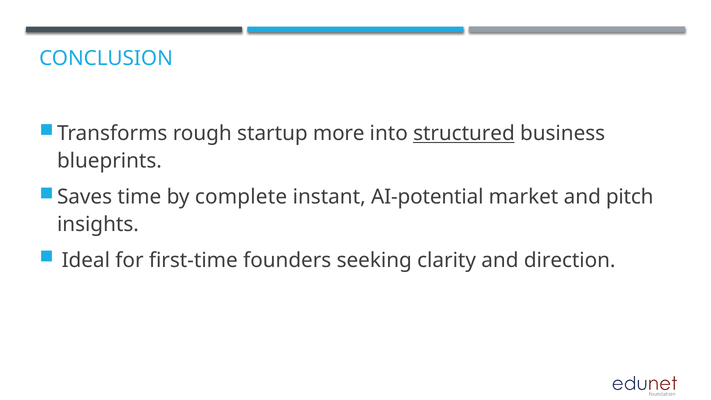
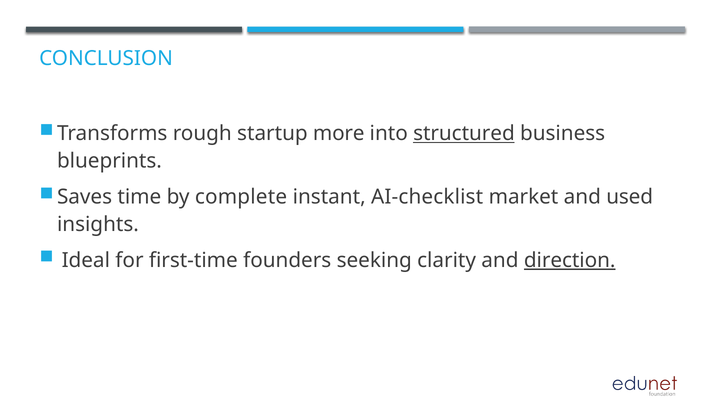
AI-potential: AI-potential -> AI-checklist
pitch: pitch -> used
direction underline: none -> present
